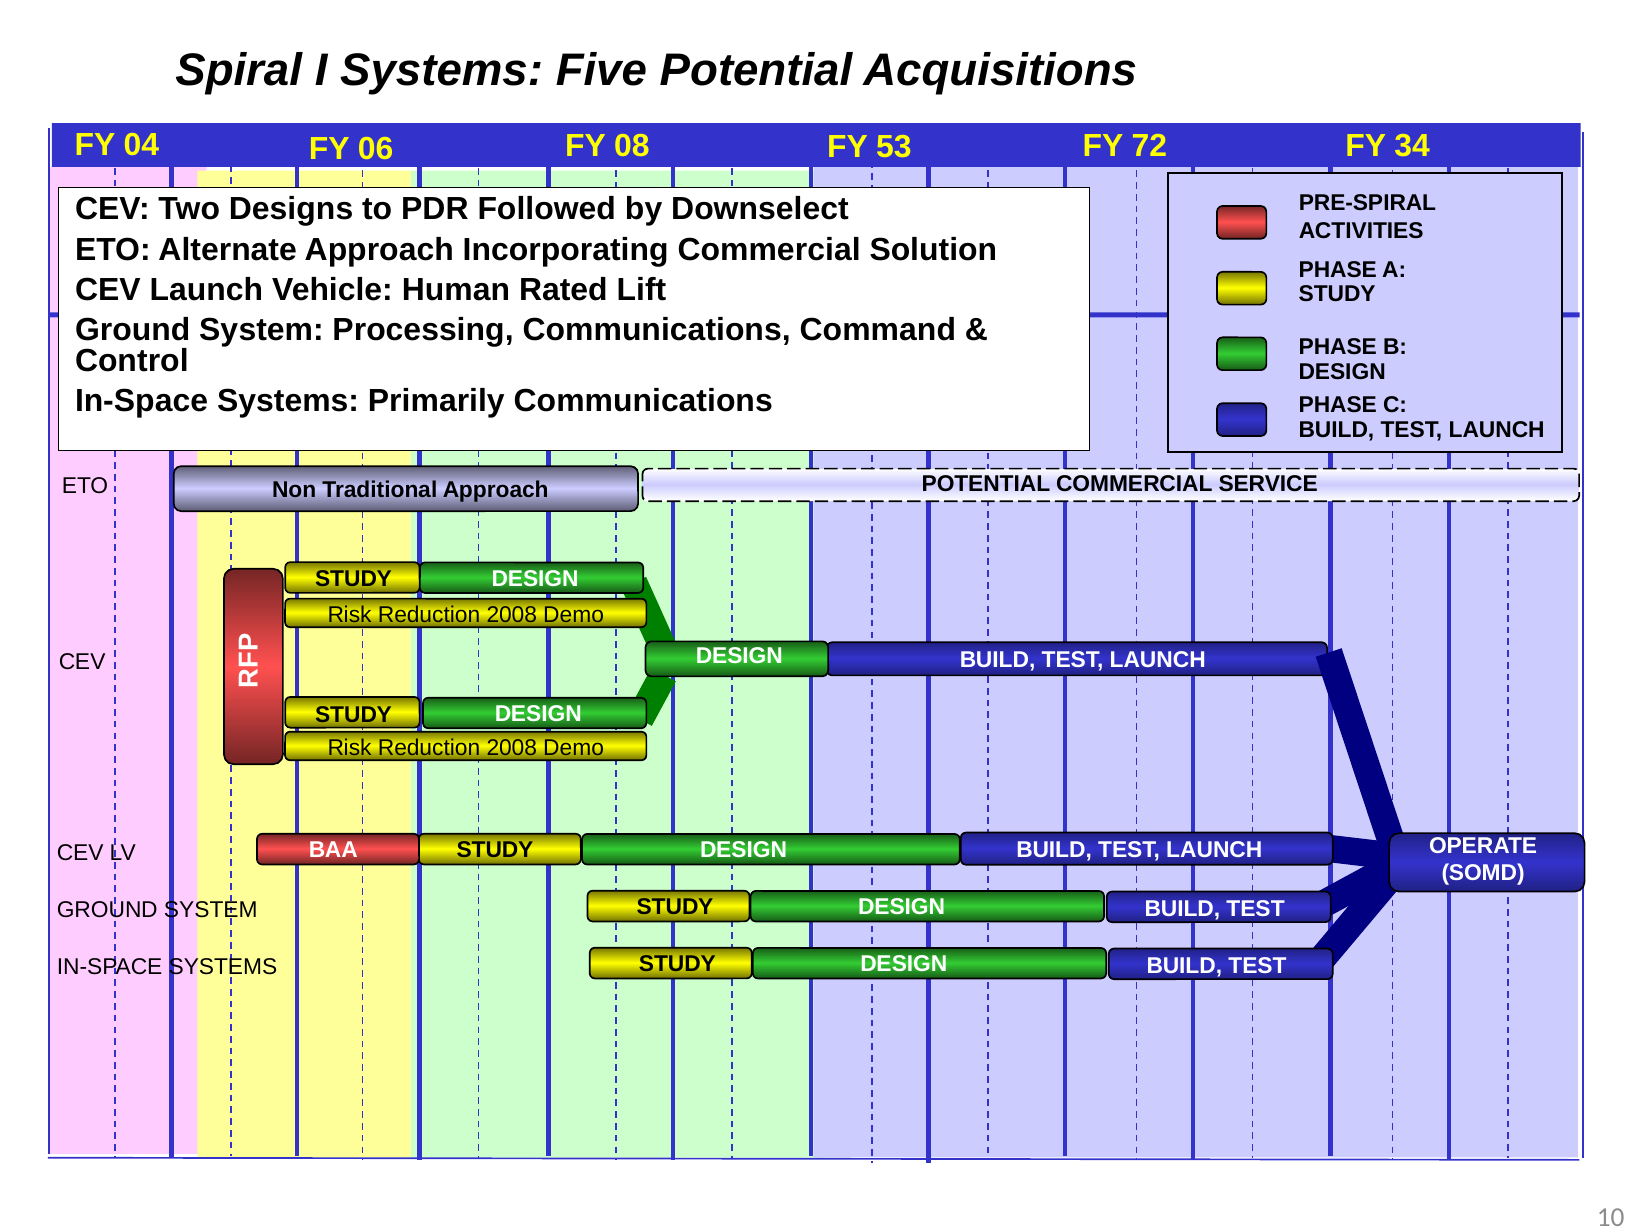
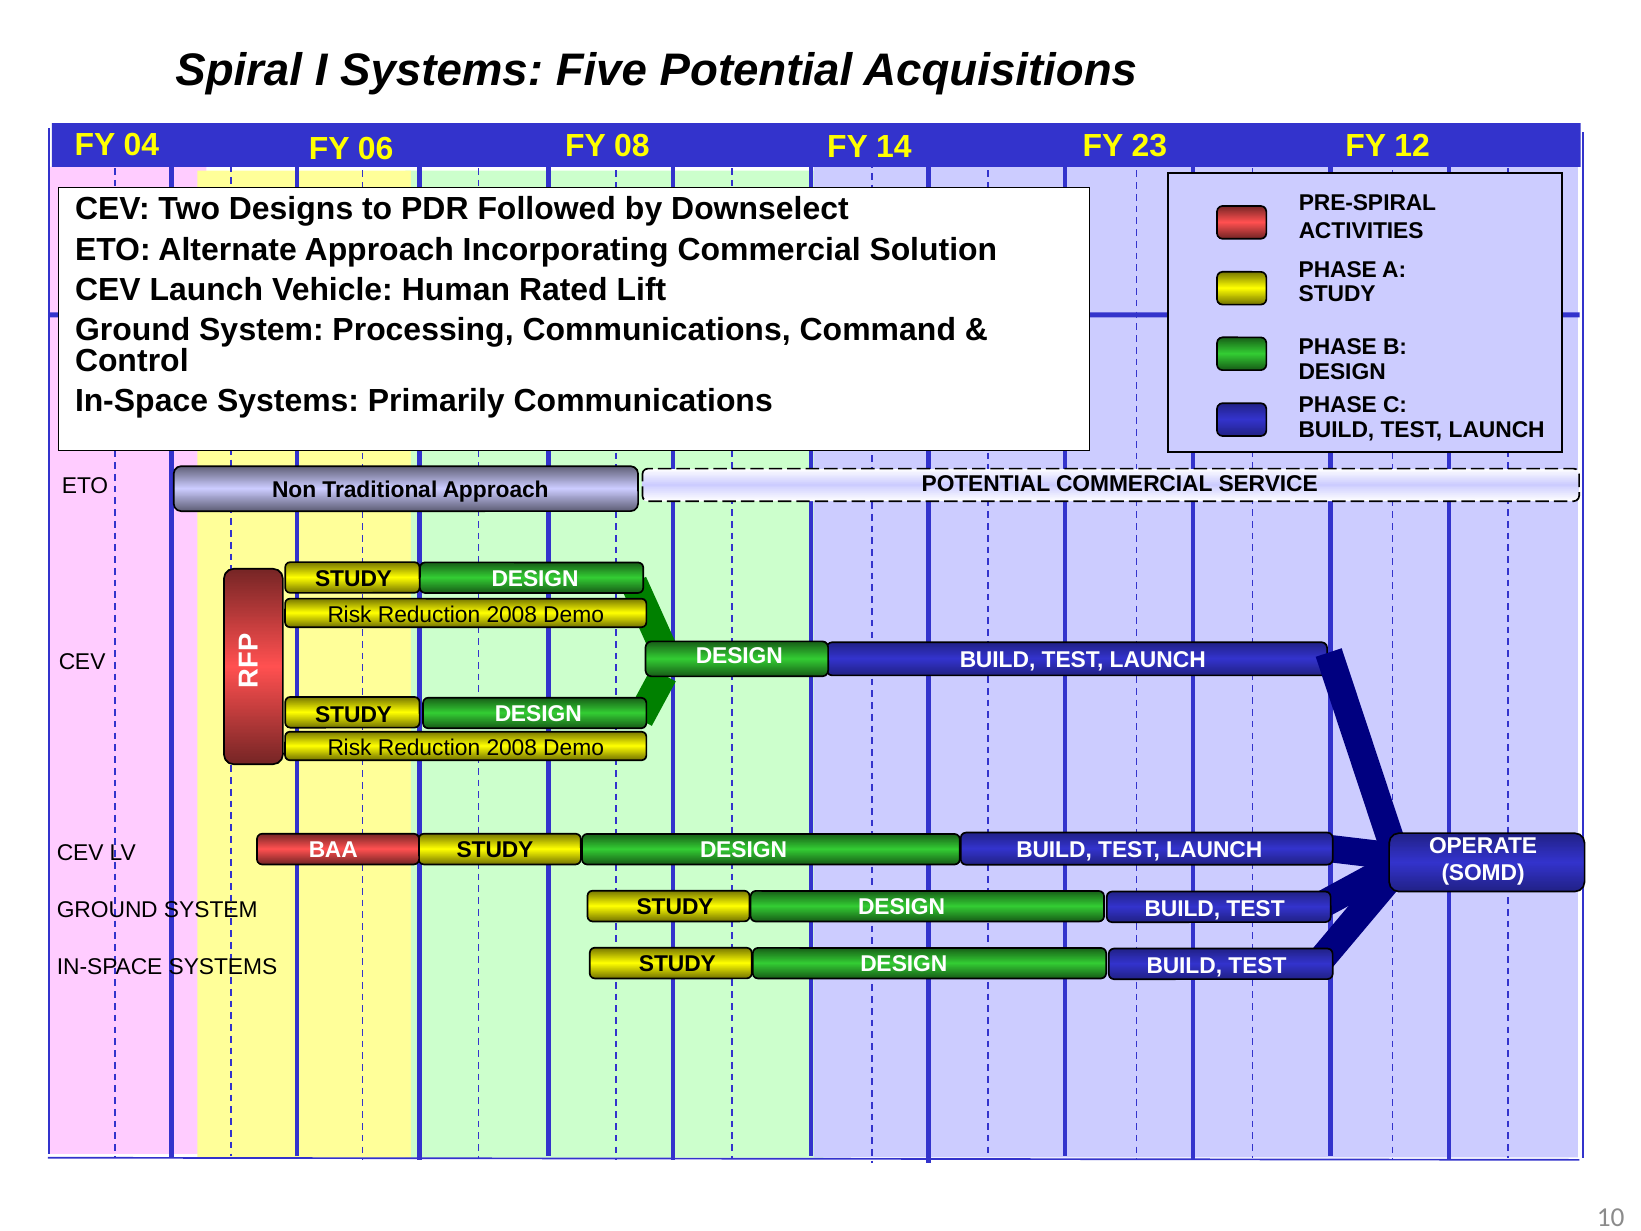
72: 72 -> 23
34: 34 -> 12
53: 53 -> 14
